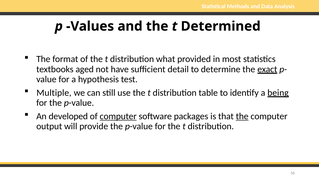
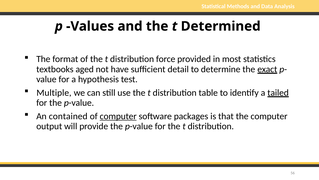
what: what -> force
being: being -> tailed
developed: developed -> contained
the at (242, 116) underline: present -> none
